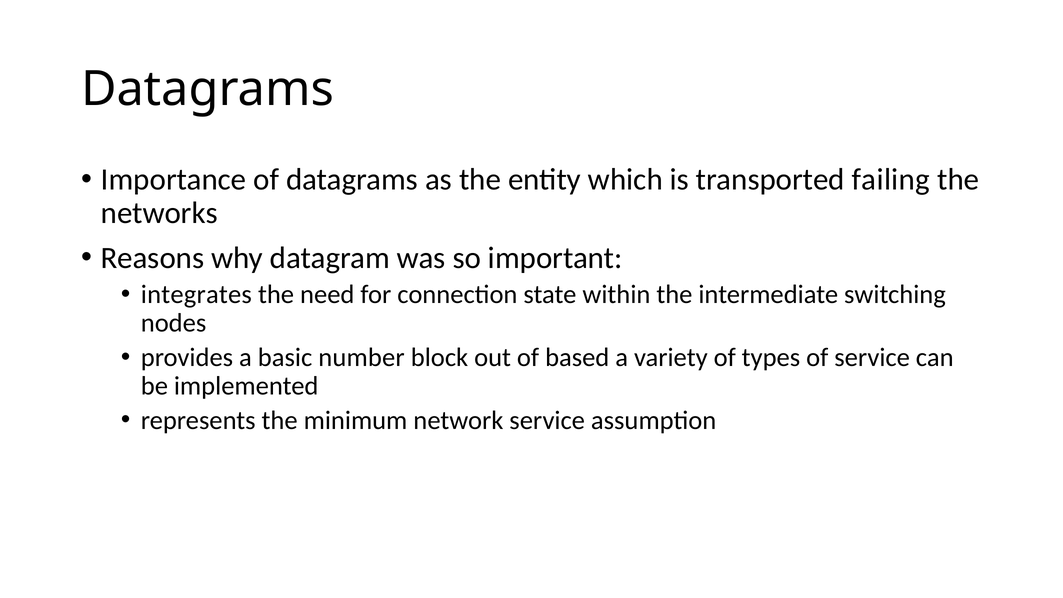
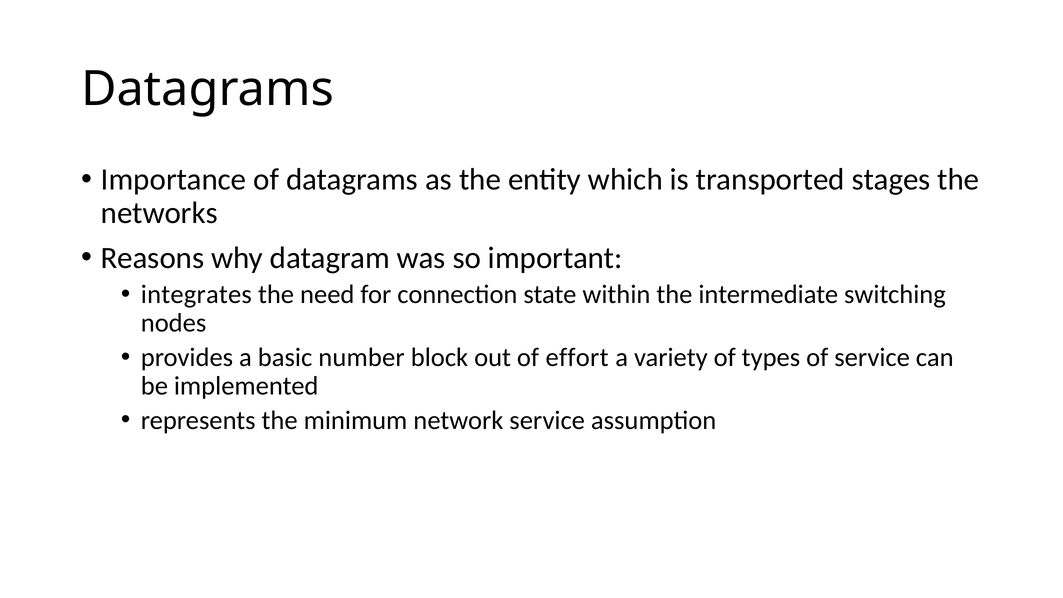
failing: failing -> stages
based: based -> effort
